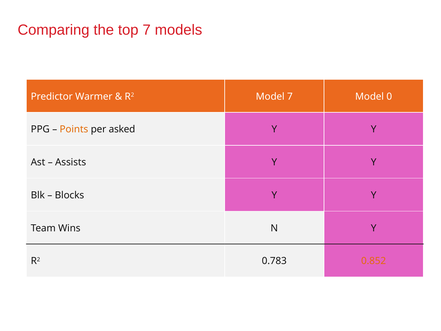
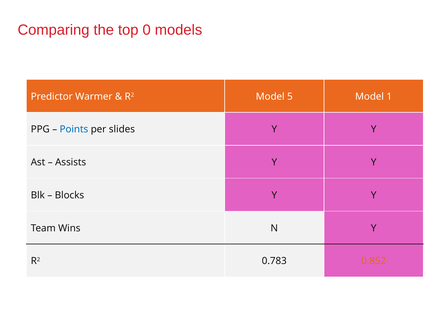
top 7: 7 -> 0
Model 7: 7 -> 5
0: 0 -> 1
Points colour: orange -> blue
asked: asked -> slides
